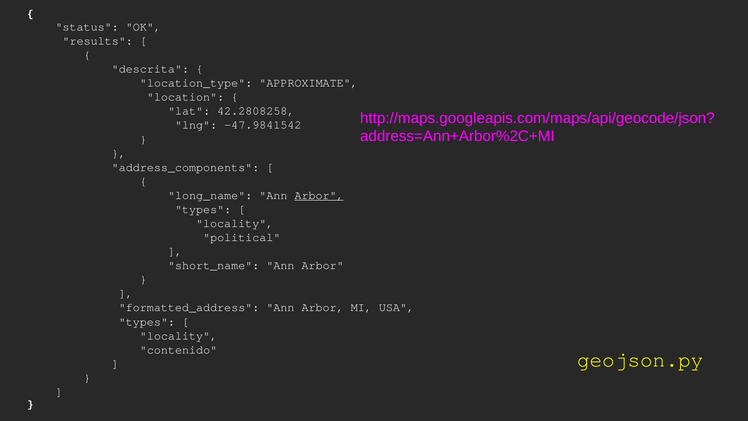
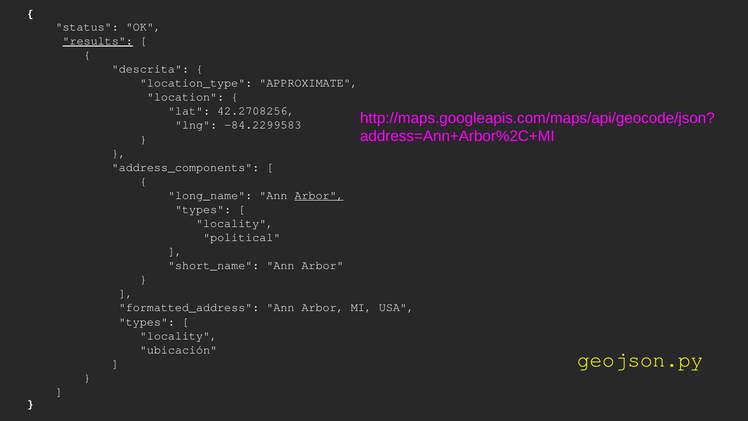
results underline: none -> present
42.2808258: 42.2808258 -> 42.2708256
-47.9841542: -47.9841542 -> -84.2299583
contenido: contenido -> ubicación
